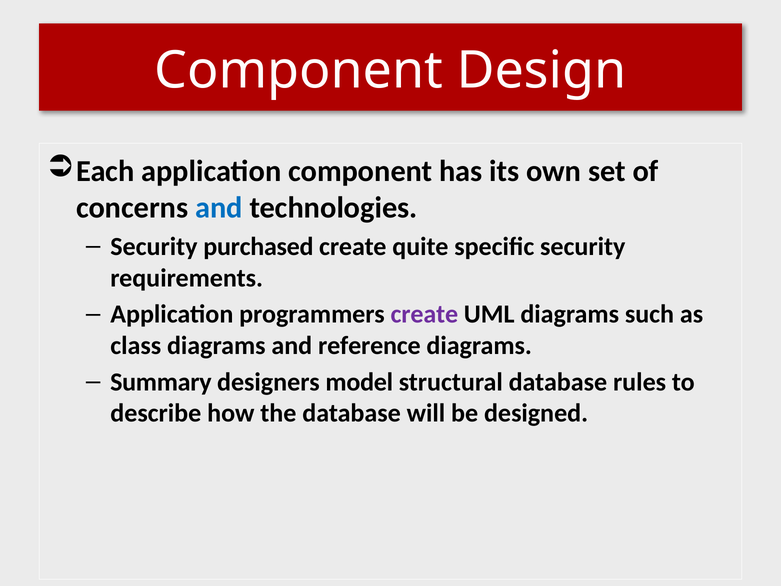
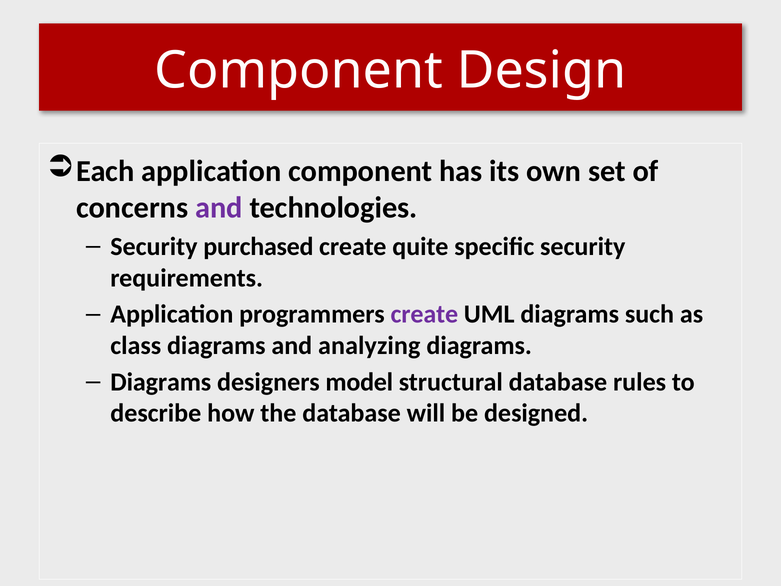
and at (219, 208) colour: blue -> purple
reference: reference -> analyzing
Summary at (161, 382): Summary -> Diagrams
